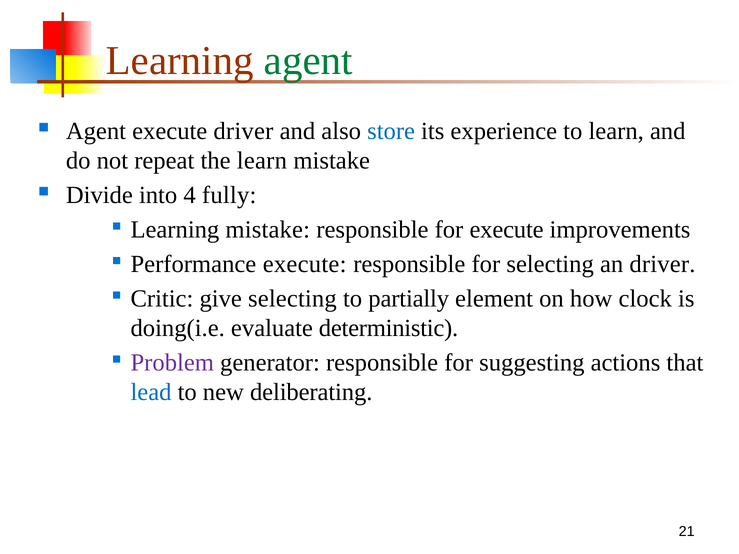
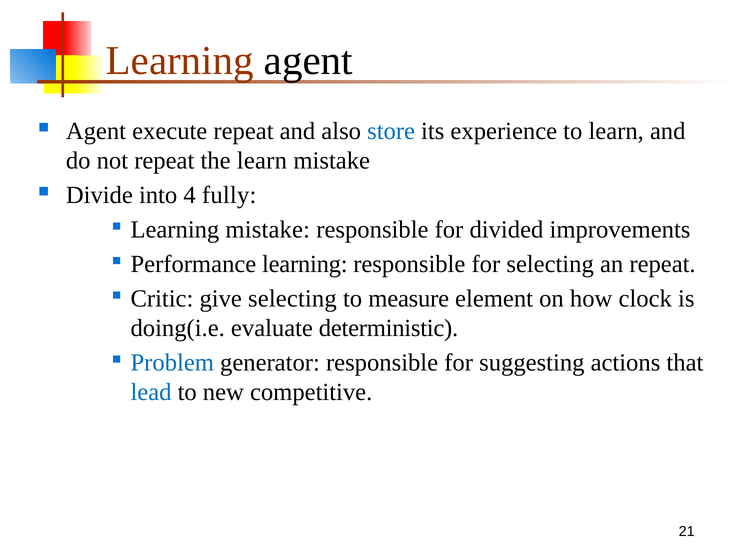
agent at (308, 61) colour: green -> black
execute driver: driver -> repeat
for execute: execute -> divided
Performance execute: execute -> learning
an driver: driver -> repeat
partially: partially -> measure
Problem colour: purple -> blue
deliberating: deliberating -> competitive
